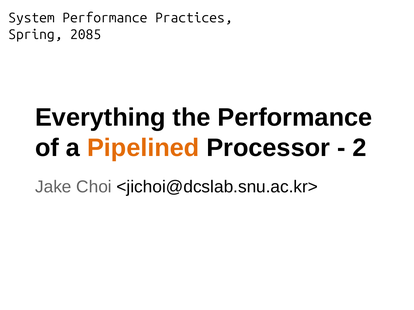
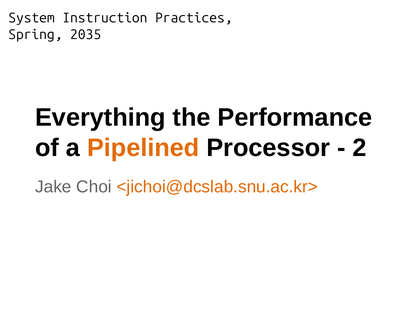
System Performance: Performance -> Instruction
2085: 2085 -> 2035
<jichoi@dcslab.snu.ac.kr> colour: black -> orange
